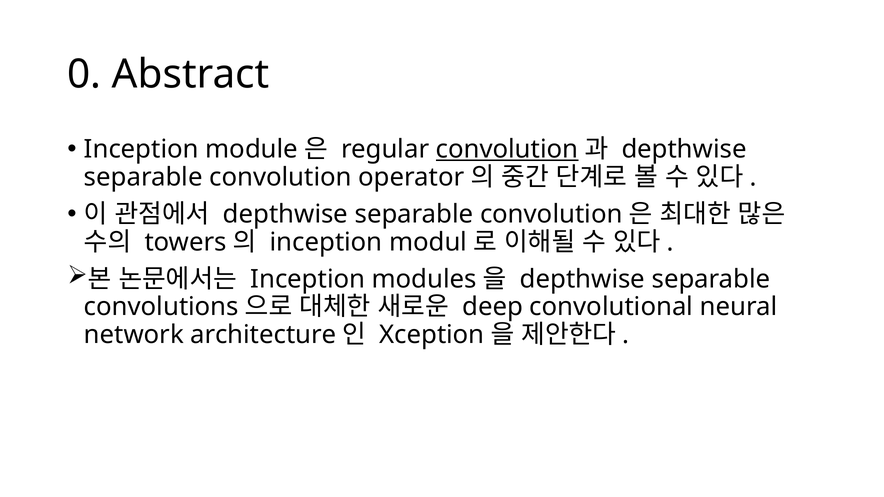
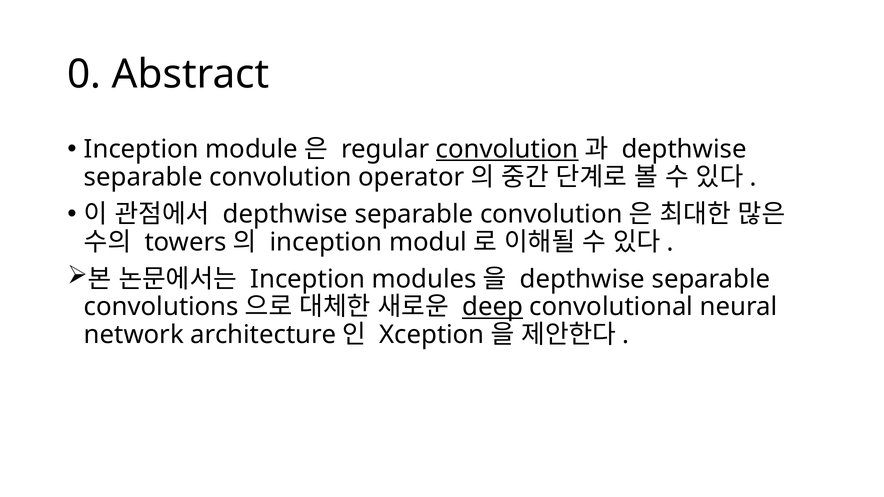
deep underline: none -> present
